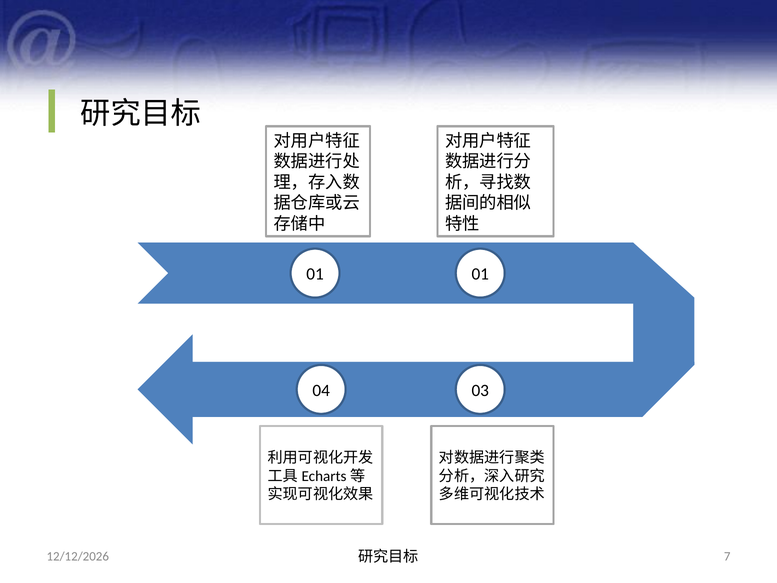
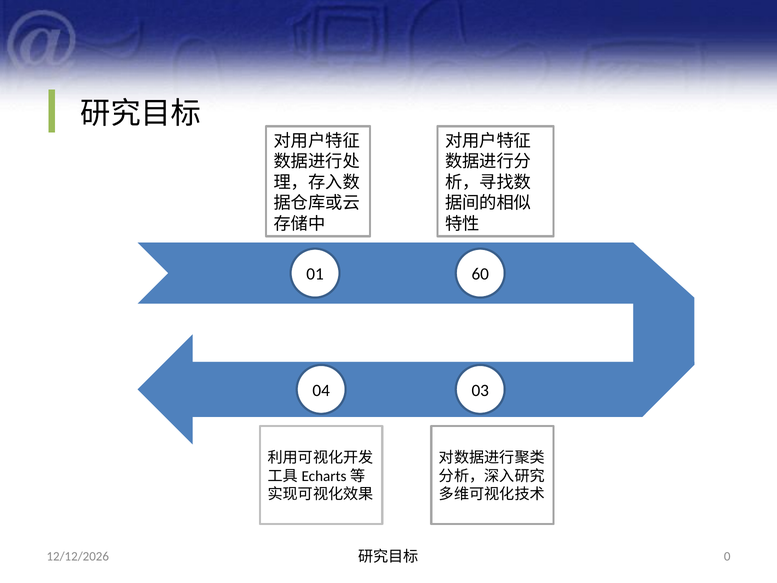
01 01: 01 -> 60
7: 7 -> 0
